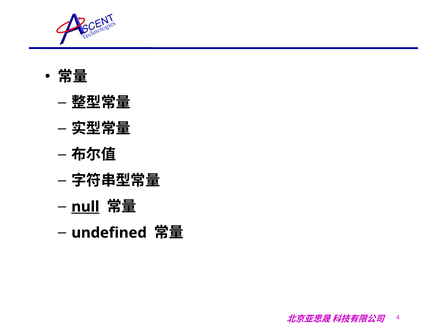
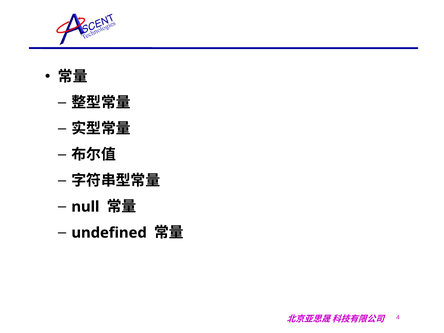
null underline: present -> none
